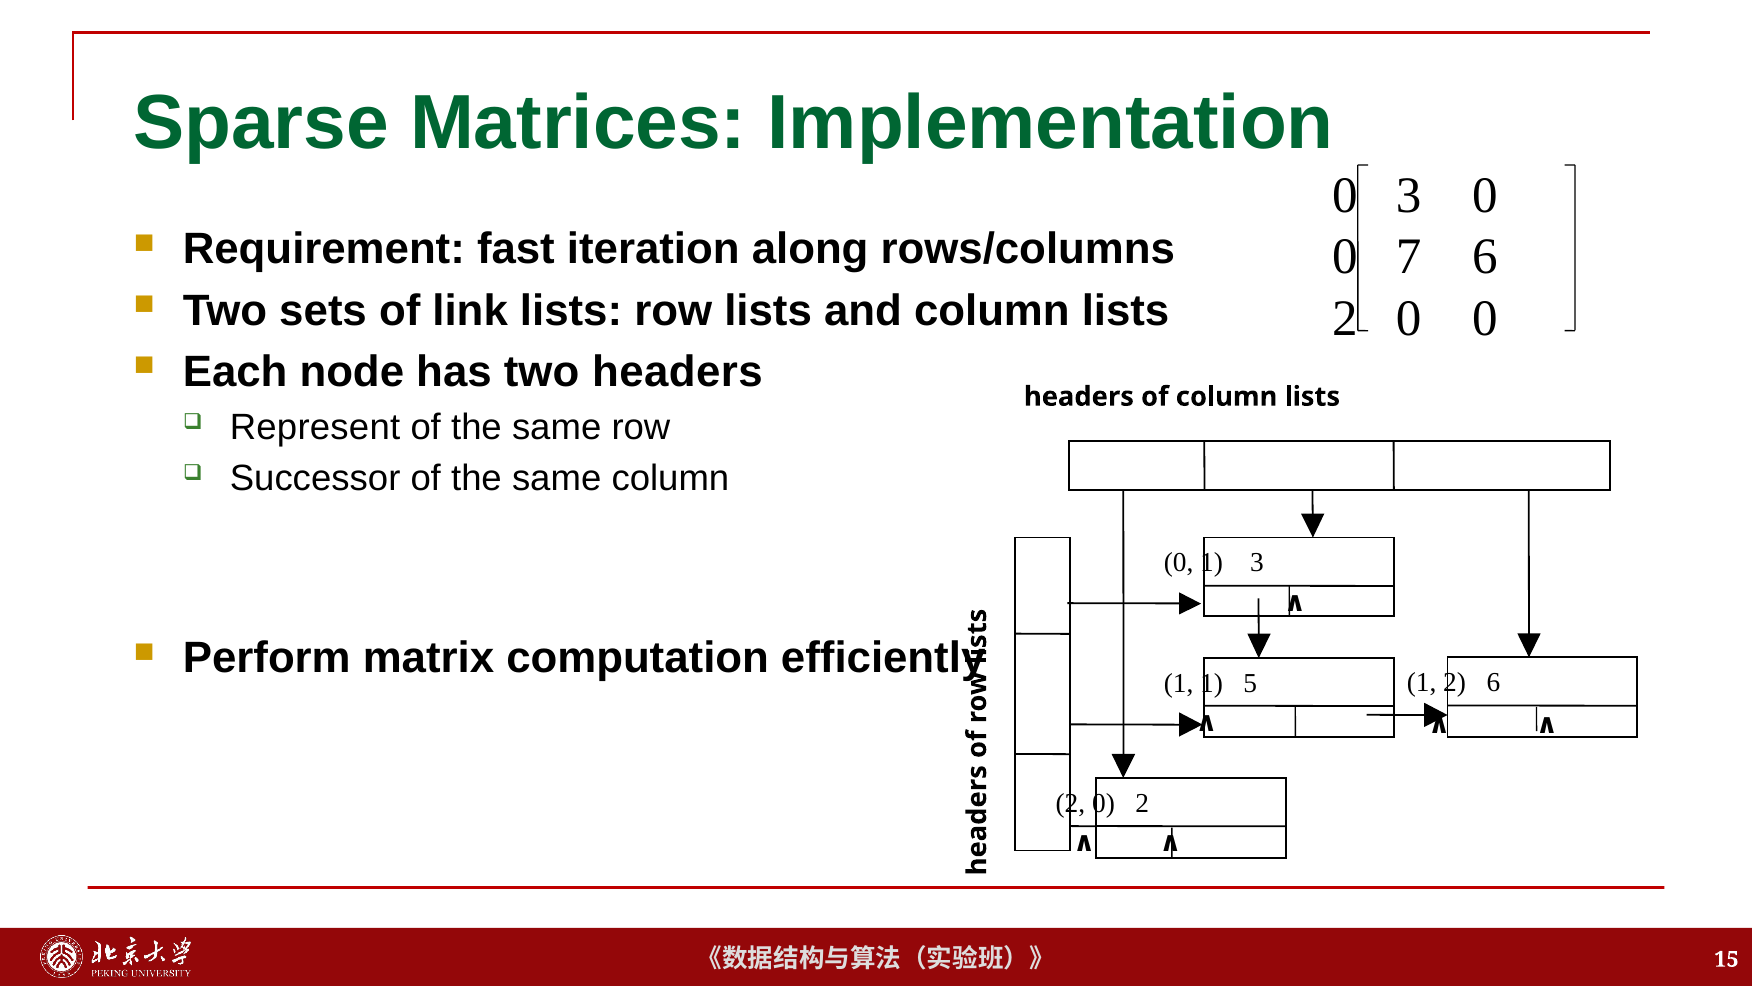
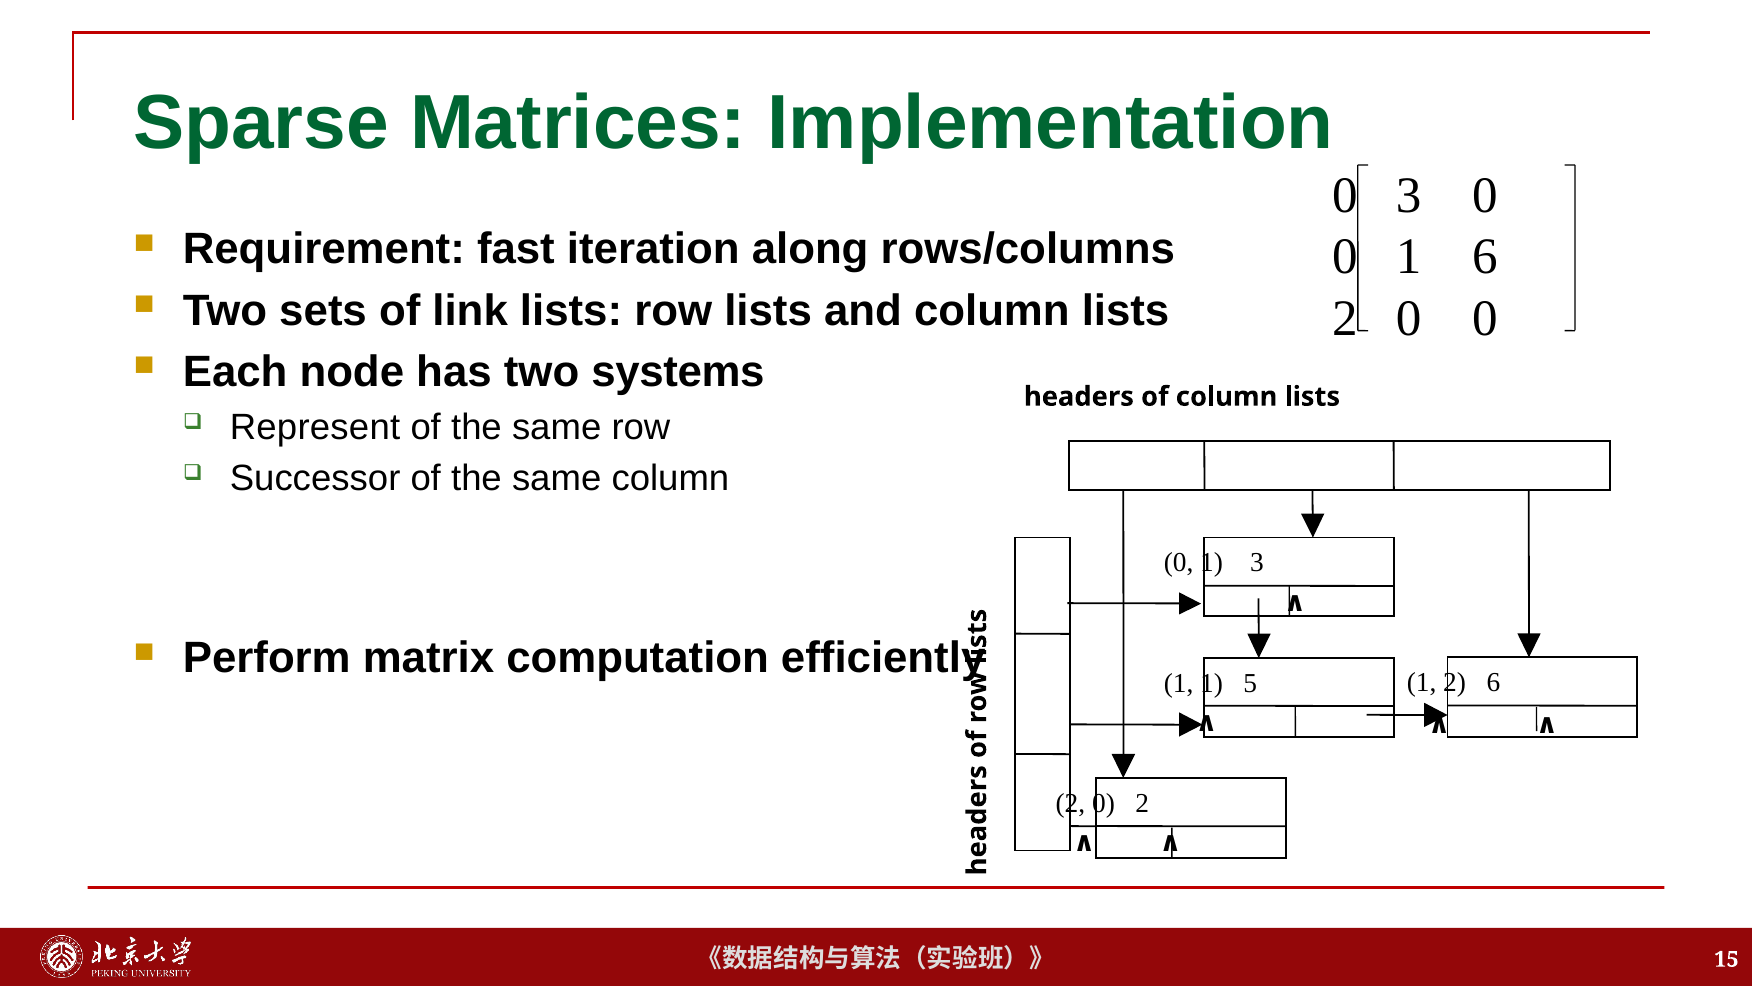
7 at (1409, 257): 7 -> 1
two headers: headers -> systems
